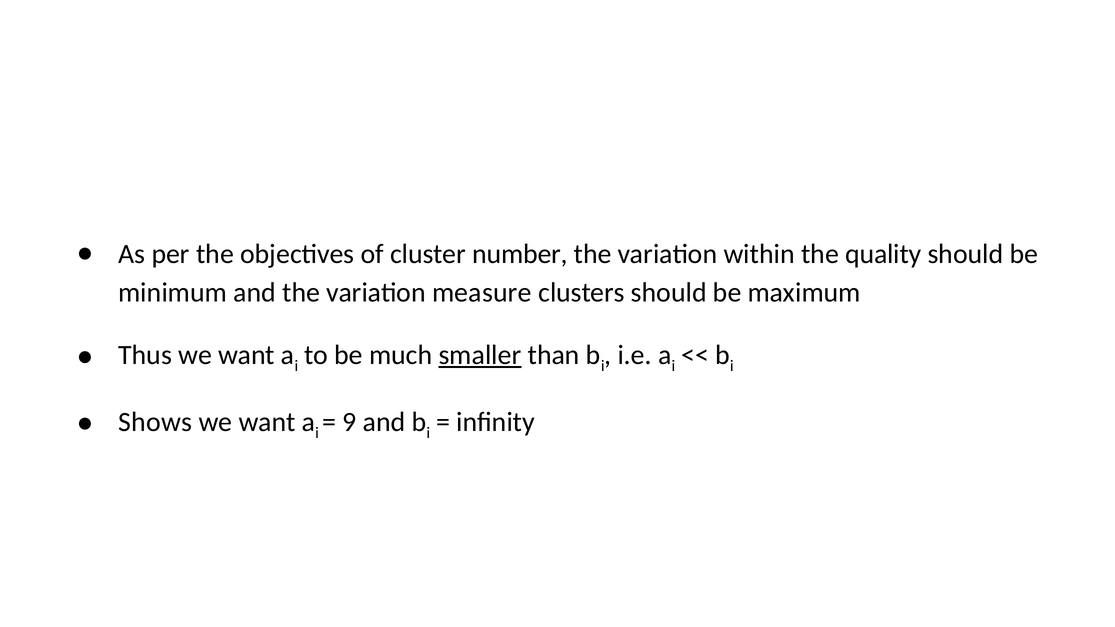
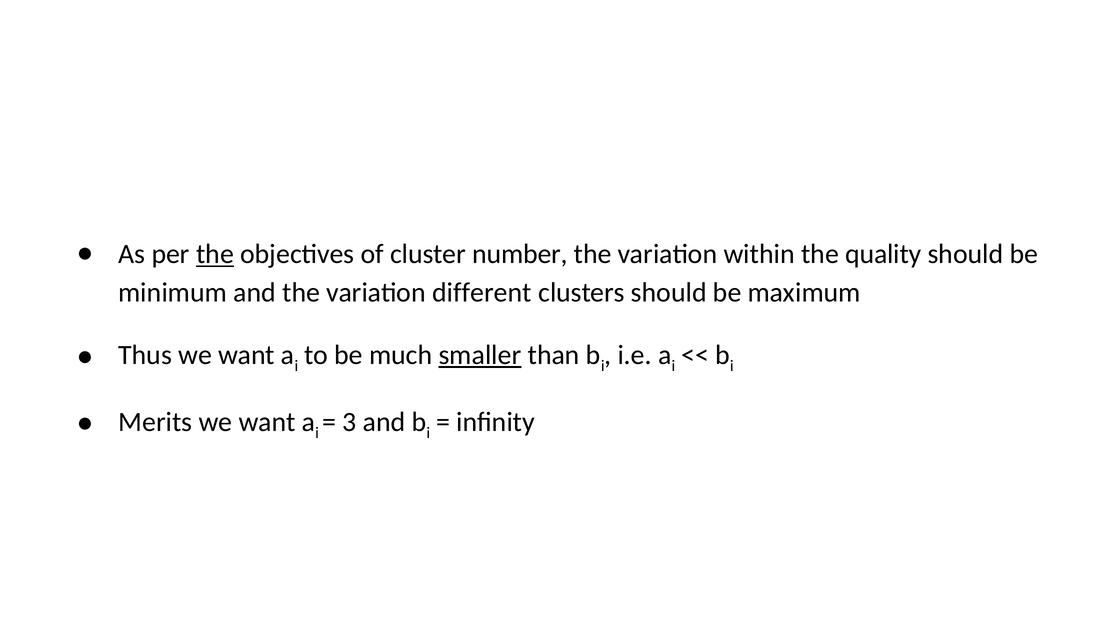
the at (215, 254) underline: none -> present
measure: measure -> different
Shows: Shows -> Merits
9: 9 -> 3
